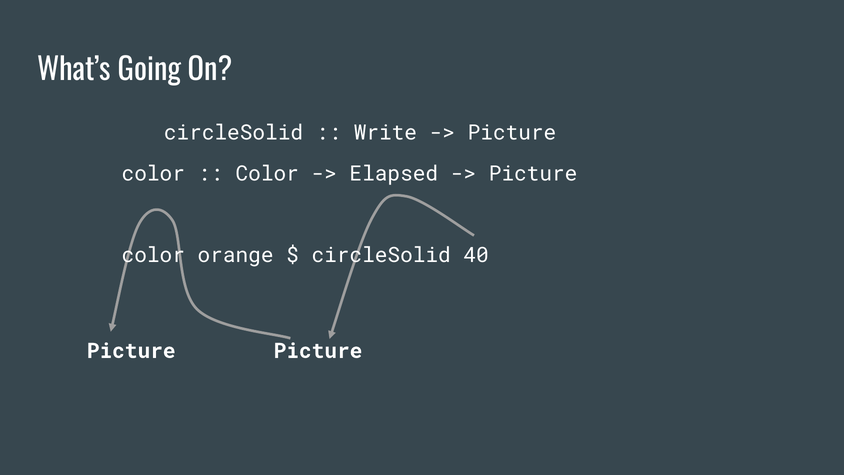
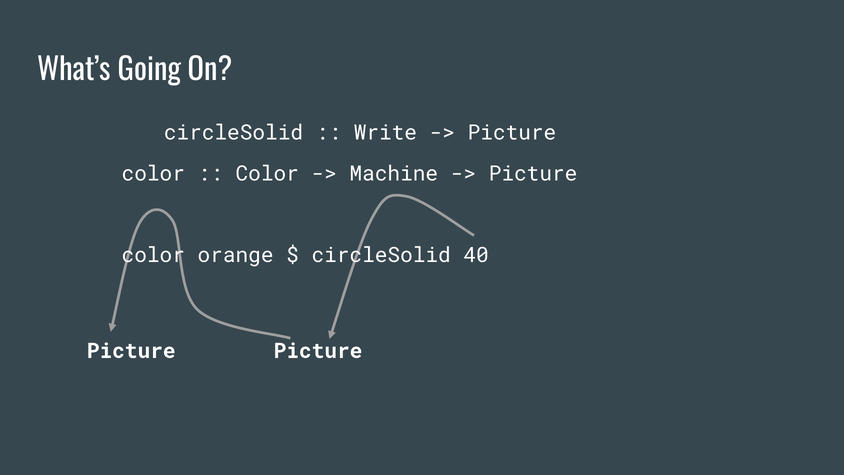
Elapsed: Elapsed -> Machine
